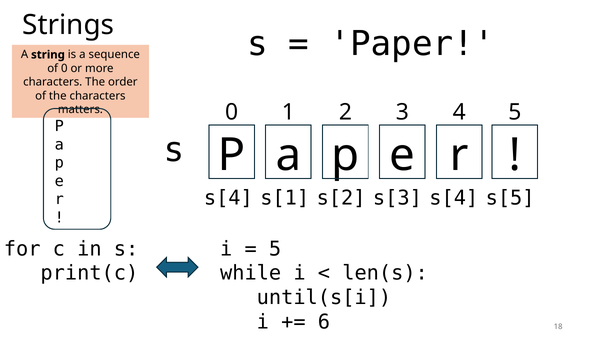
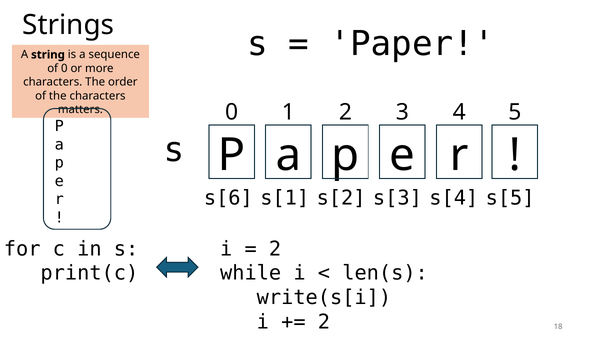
s[4 at (228, 198): s[4 -> s[6
5 at (275, 249): 5 -> 2
until(s[i: until(s[i -> write(s[i
6 at (324, 322): 6 -> 2
